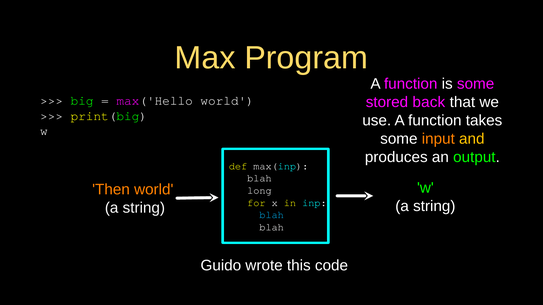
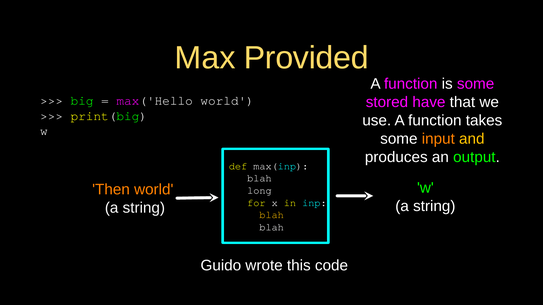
Program: Program -> Provided
back: back -> have
blah at (272, 215) colour: light blue -> yellow
